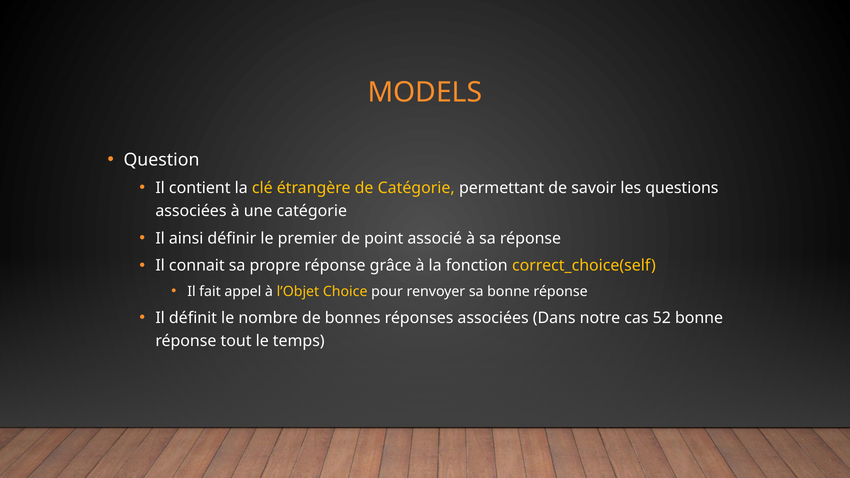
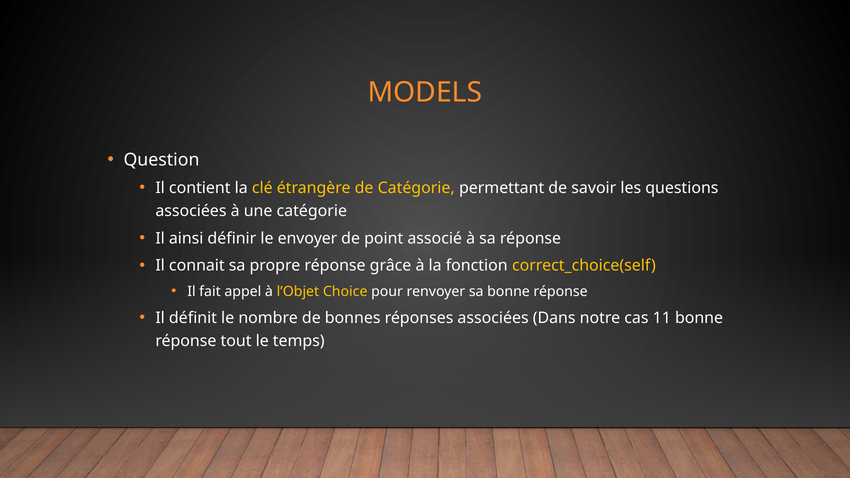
premier: premier -> envoyer
52: 52 -> 11
